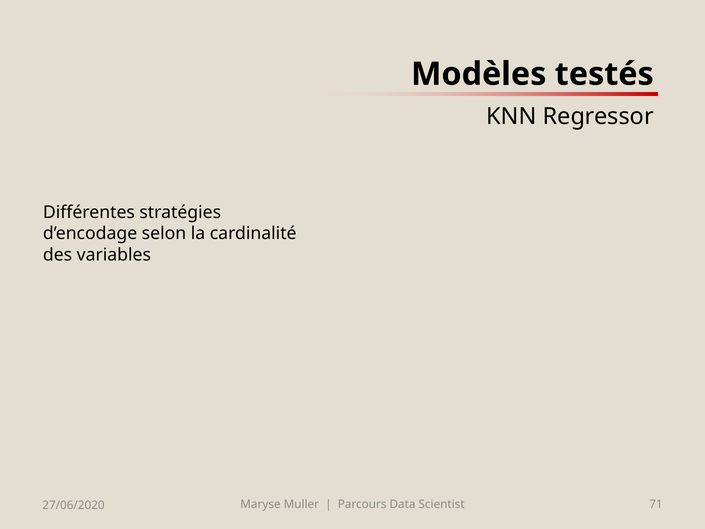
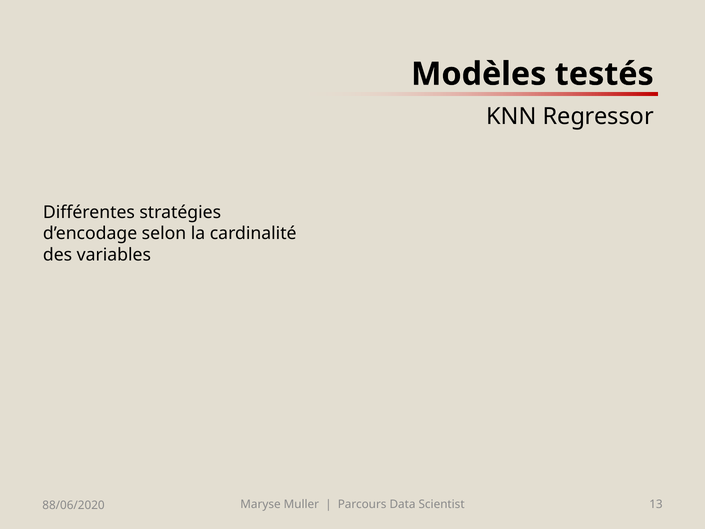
71: 71 -> 13
27/06/2020: 27/06/2020 -> 88/06/2020
